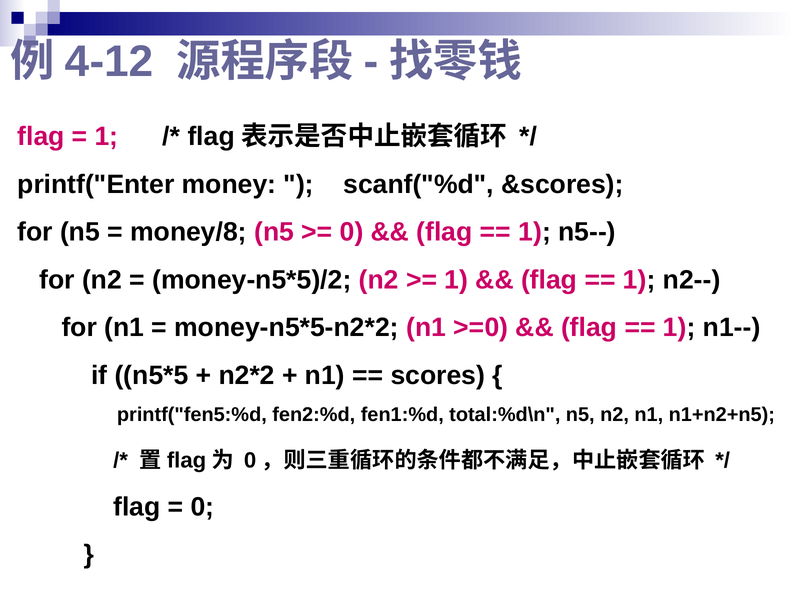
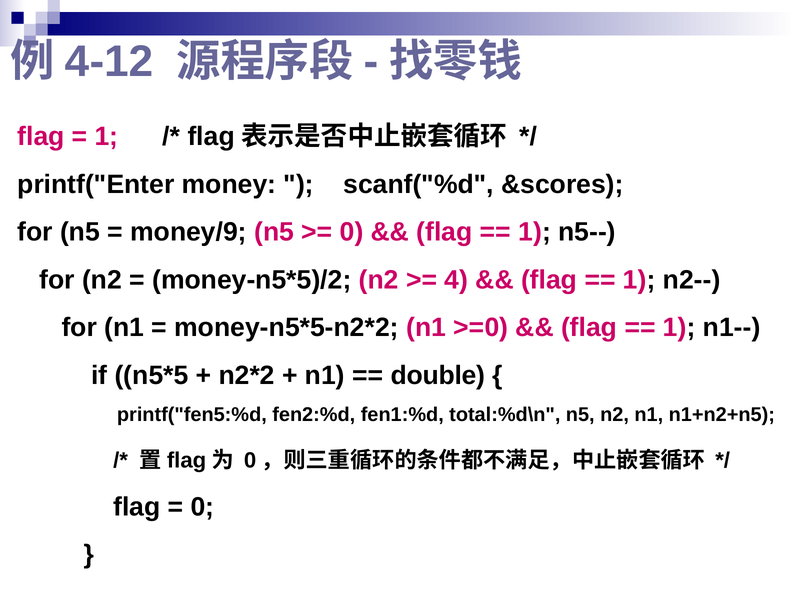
money/8: money/8 -> money/9
1 at (456, 280): 1 -> 4
scores: scores -> double
